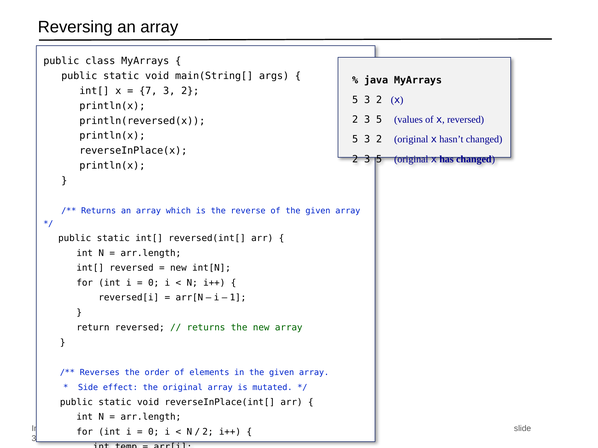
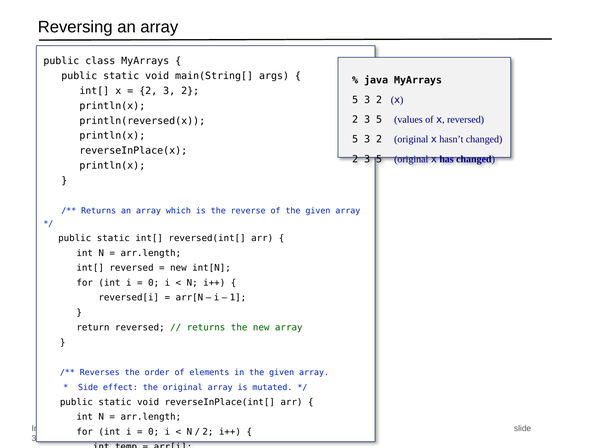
7 at (148, 91): 7 -> 2
